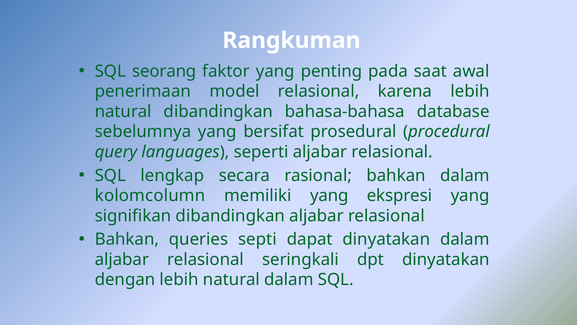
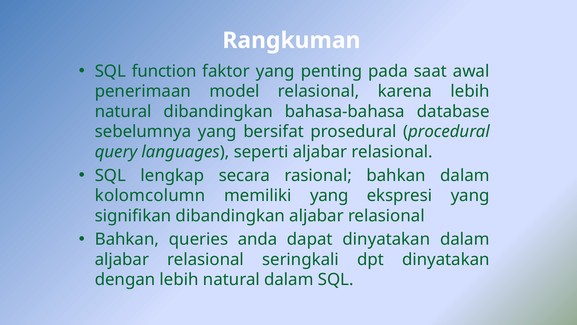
seorang: seorang -> function
septi: septi -> anda
